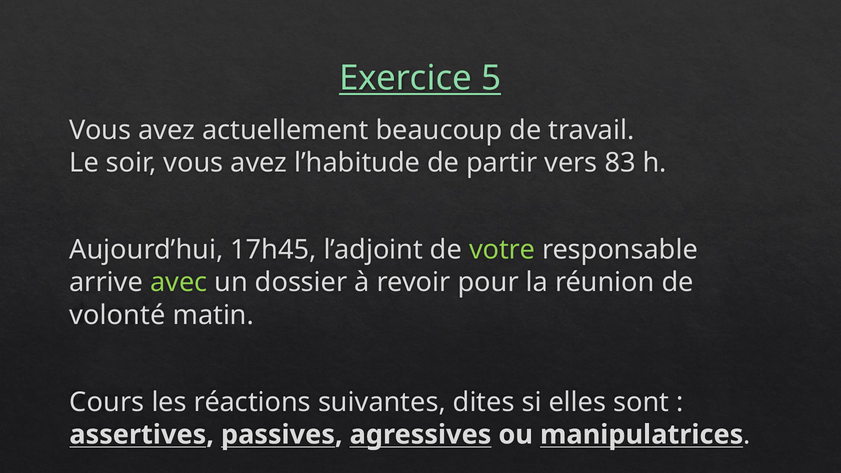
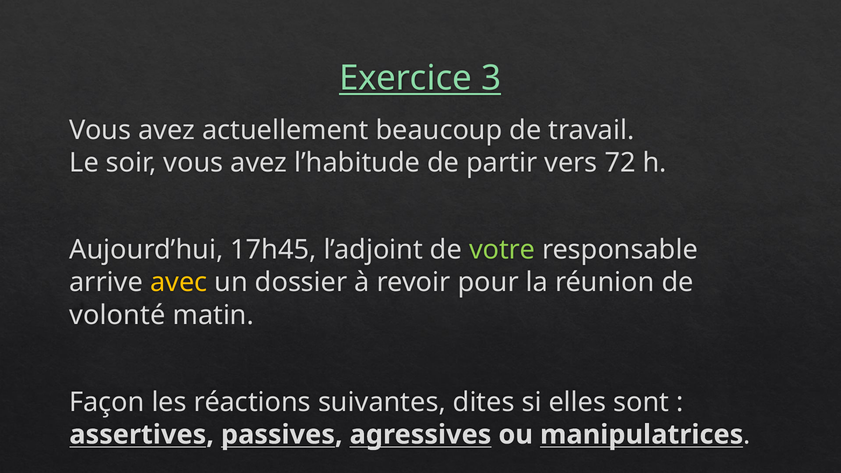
5: 5 -> 3
83: 83 -> 72
avec colour: light green -> yellow
Cours: Cours -> Façon
